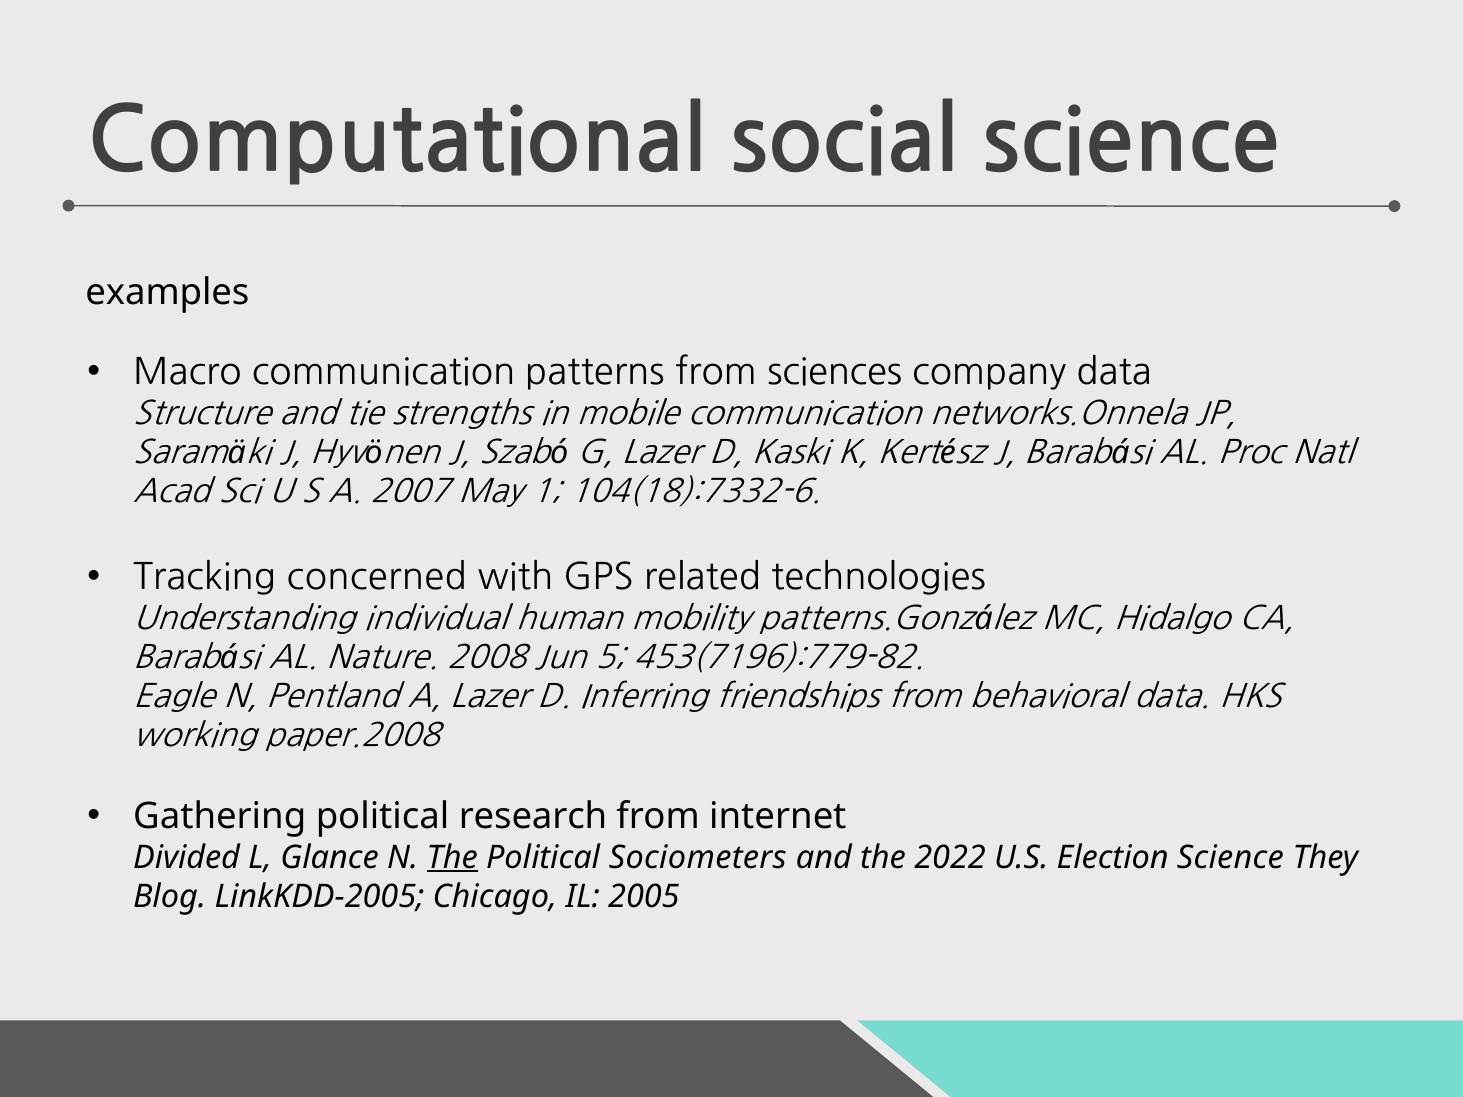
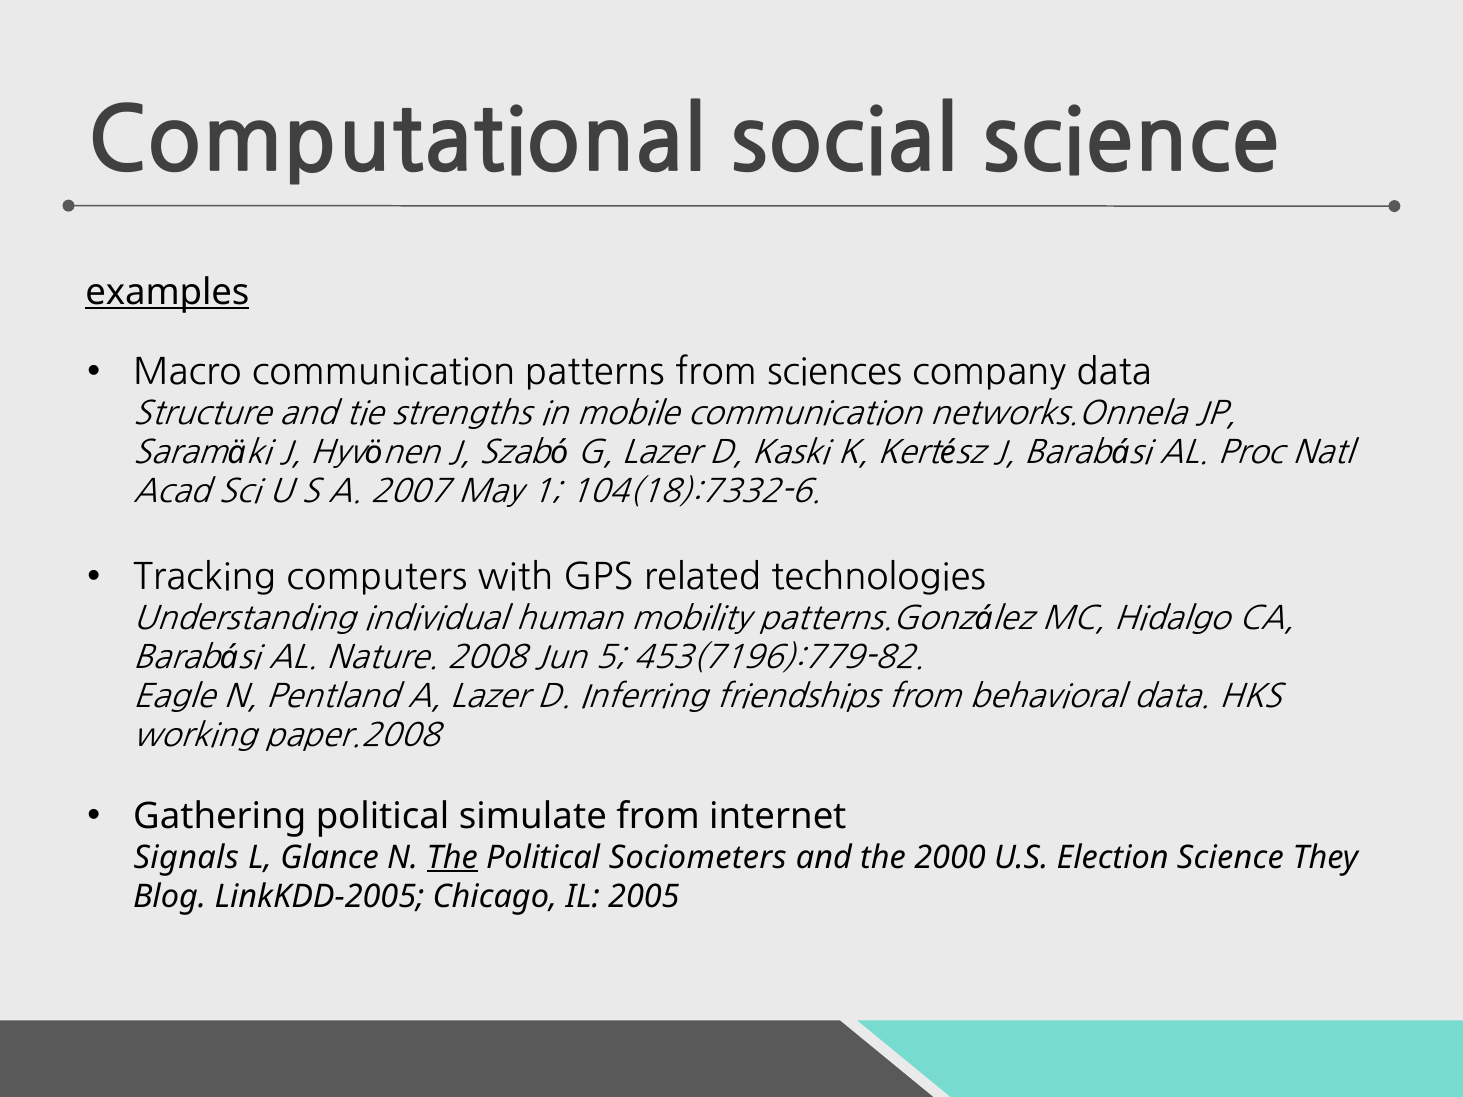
examples underline: none -> present
concerned: concerned -> computers
research: research -> simulate
Divided: Divided -> Signals
2022: 2022 -> 2000
